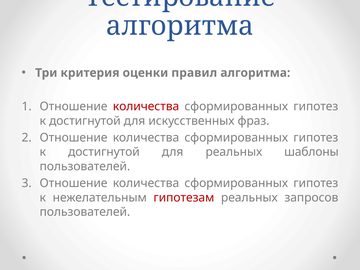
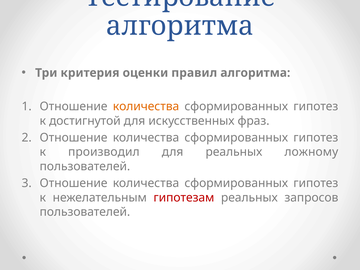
количества at (146, 106) colour: red -> orange
достигнутой at (104, 152): достигнутой -> производил
шаблоны: шаблоны -> ложному
